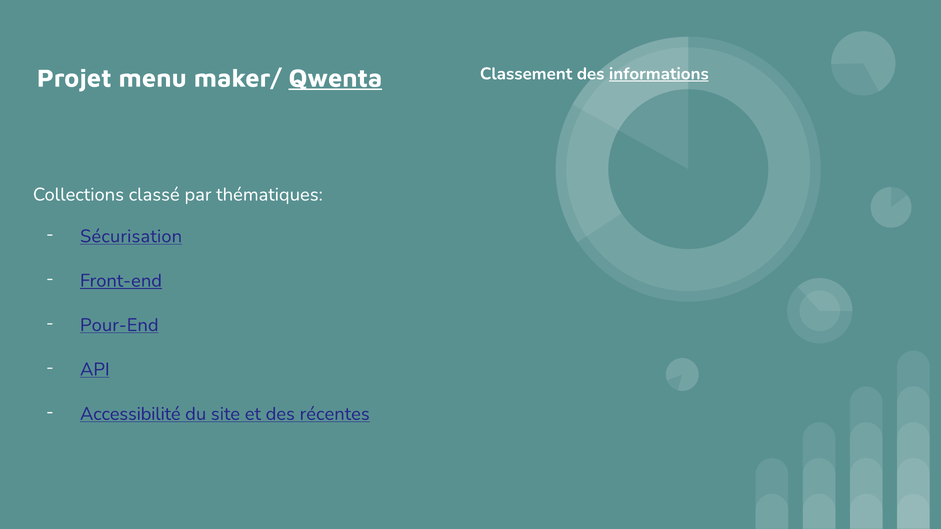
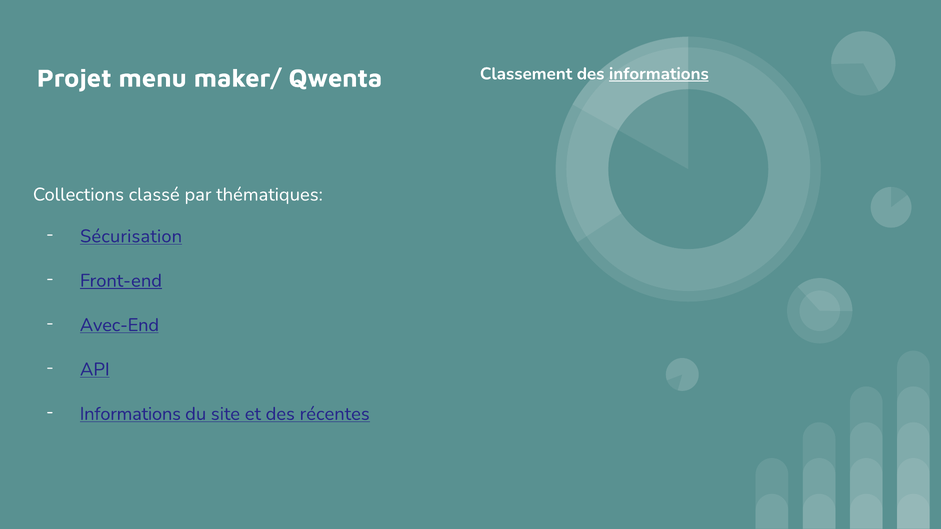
Qwenta underline: present -> none
Pour-End: Pour-End -> Avec-End
Accessibilité at (130, 414): Accessibilité -> Informations
